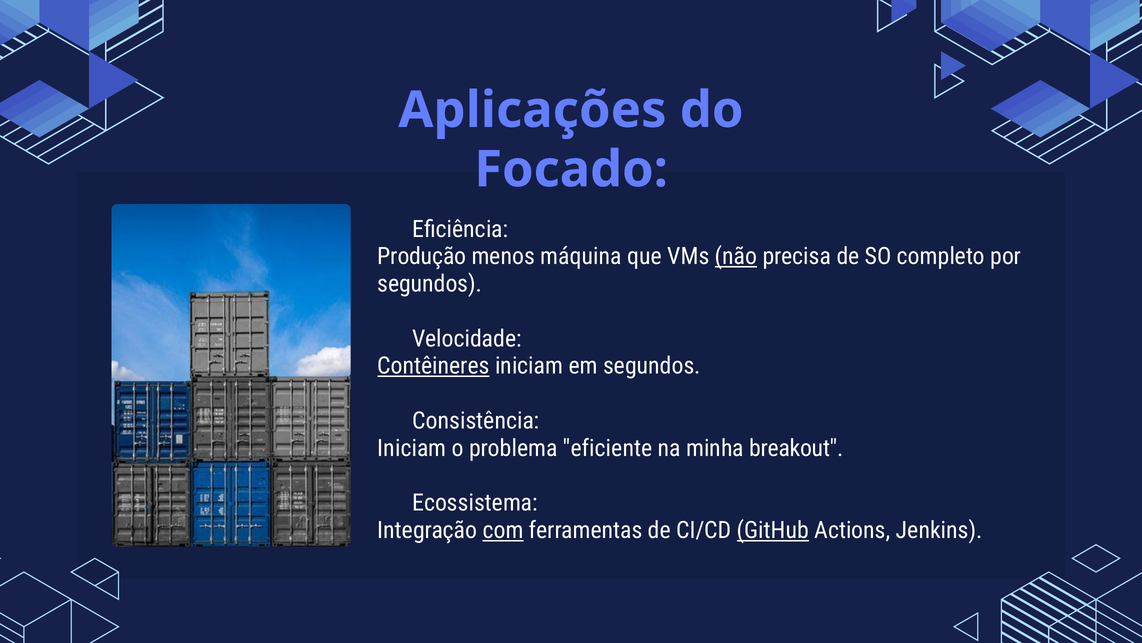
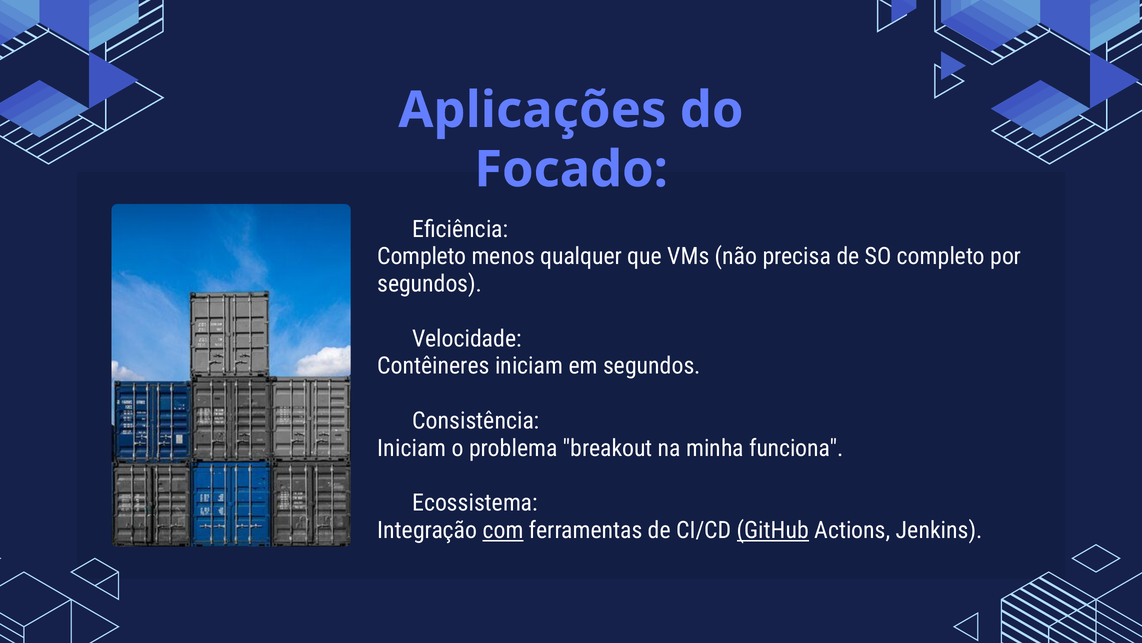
Produção at (422, 256): Produção -> Completo
máquina: máquina -> qualquer
não underline: present -> none
Contêineres underline: present -> none
eficiente: eficiente -> breakout
breakout: breakout -> funciona
